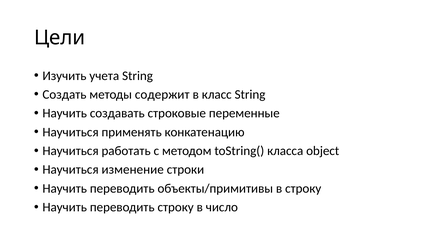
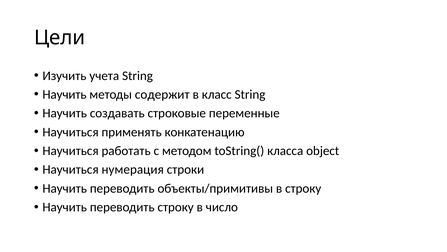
Создать at (64, 94): Создать -> Научить
изменение: изменение -> нумерация
